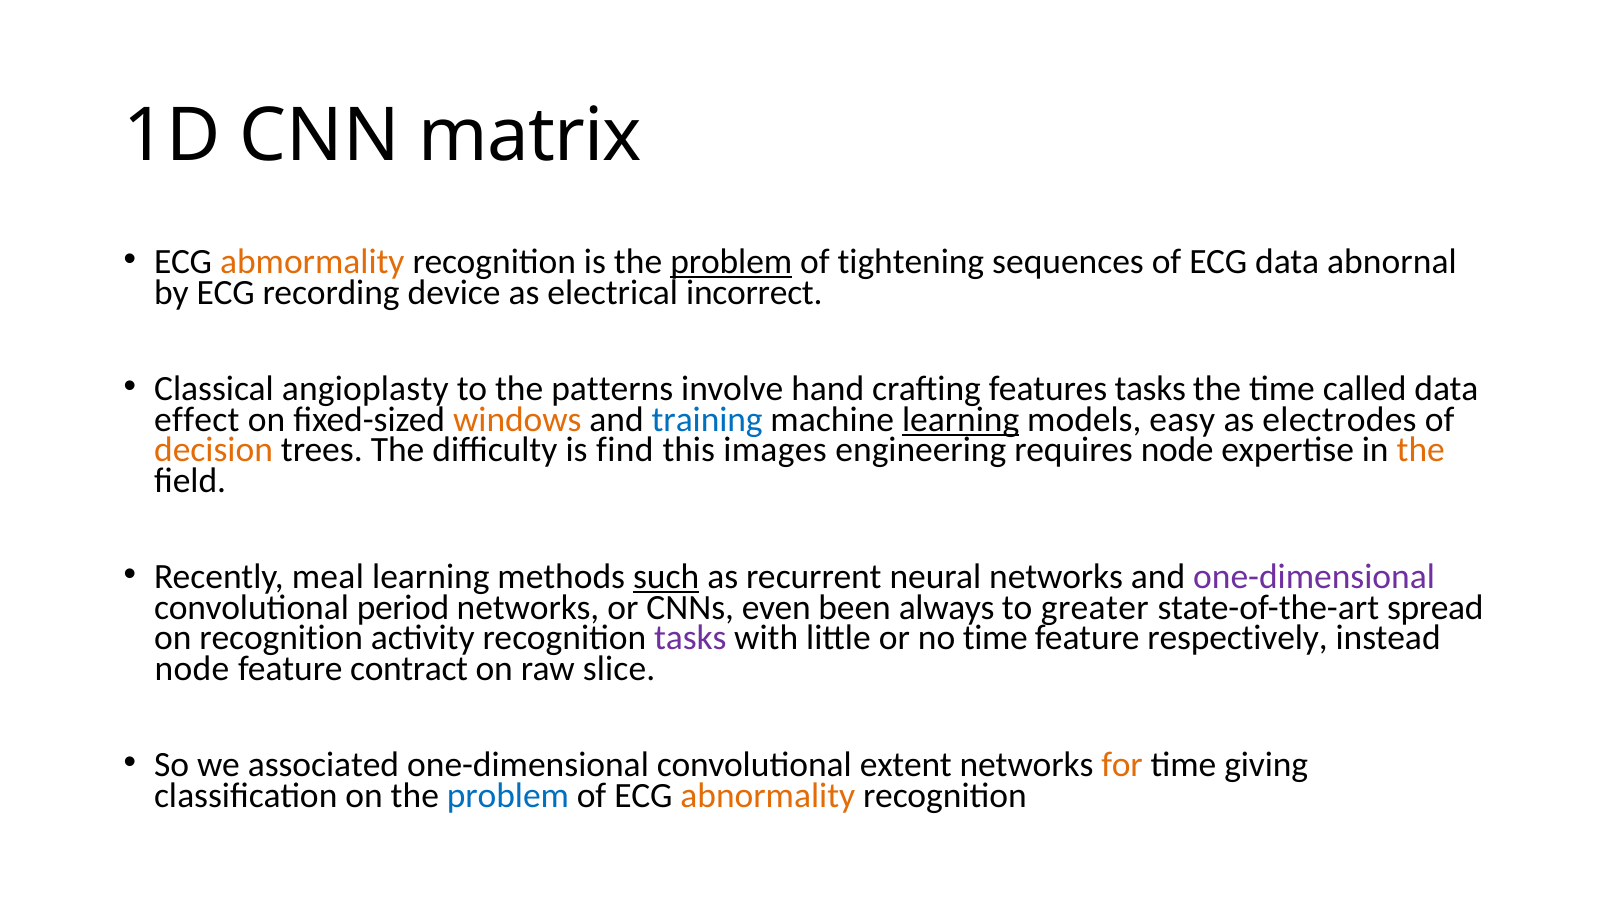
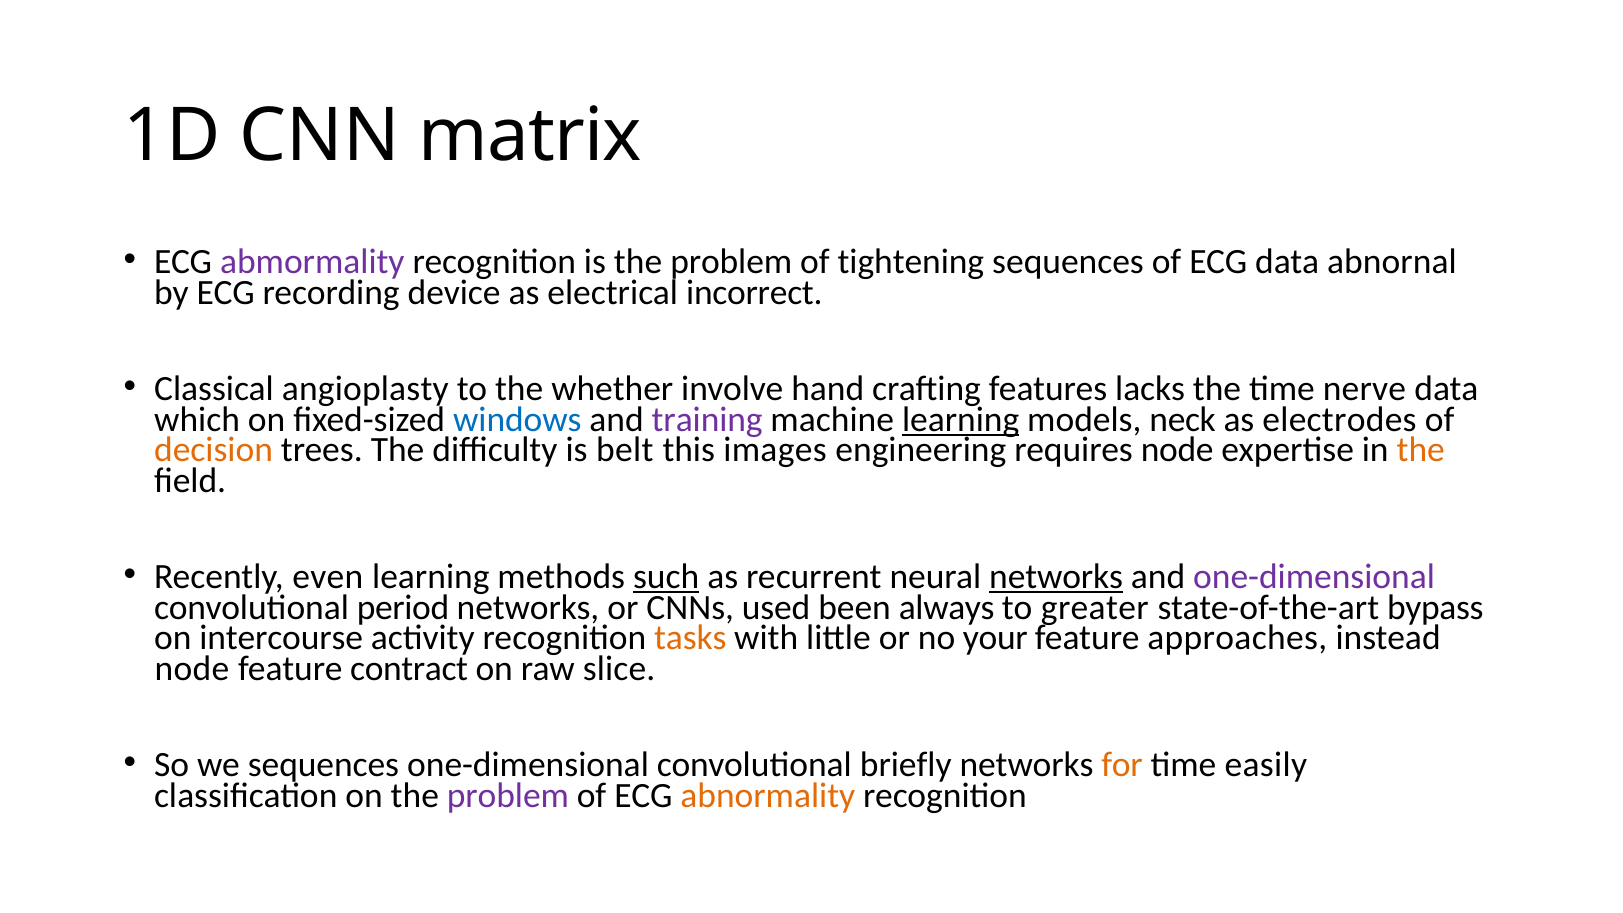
abmormality colour: orange -> purple
problem at (731, 262) underline: present -> none
patterns: patterns -> whether
features tasks: tasks -> lacks
called: called -> nerve
effect: effect -> which
windows colour: orange -> blue
training colour: blue -> purple
easy: easy -> neck
find: find -> belt
meal: meal -> even
networks at (1056, 577) underline: none -> present
even: even -> used
spread: spread -> bypass
on recognition: recognition -> intercourse
tasks at (690, 638) colour: purple -> orange
no time: time -> your
respectively: respectively -> approaches
we associated: associated -> sequences
extent: extent -> briefly
giving: giving -> easily
problem at (508, 795) colour: blue -> purple
